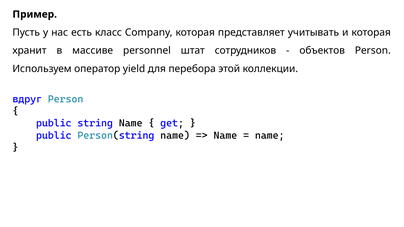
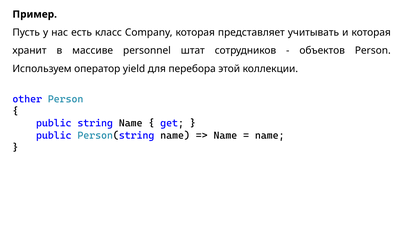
вдруг: вдруг -> other
